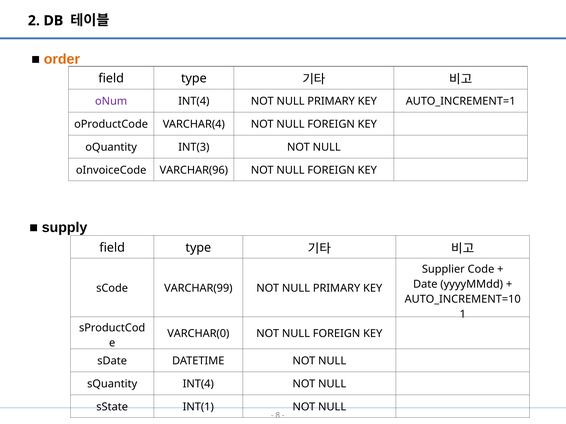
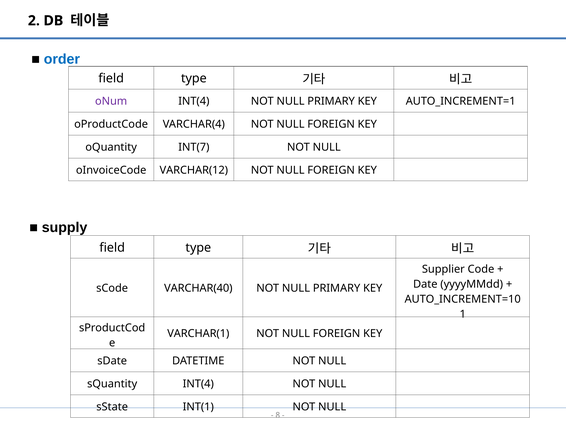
order colour: orange -> blue
INT(3: INT(3 -> INT(7
VARCHAR(96: VARCHAR(96 -> VARCHAR(12
VARCHAR(99: VARCHAR(99 -> VARCHAR(40
VARCHAR(0: VARCHAR(0 -> VARCHAR(1
